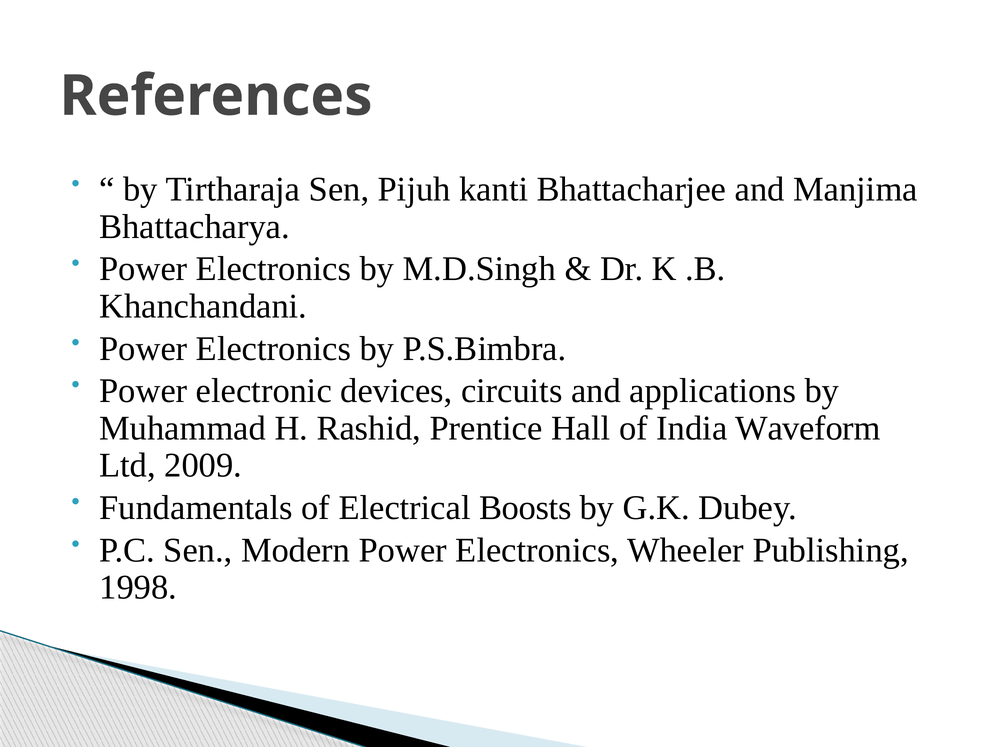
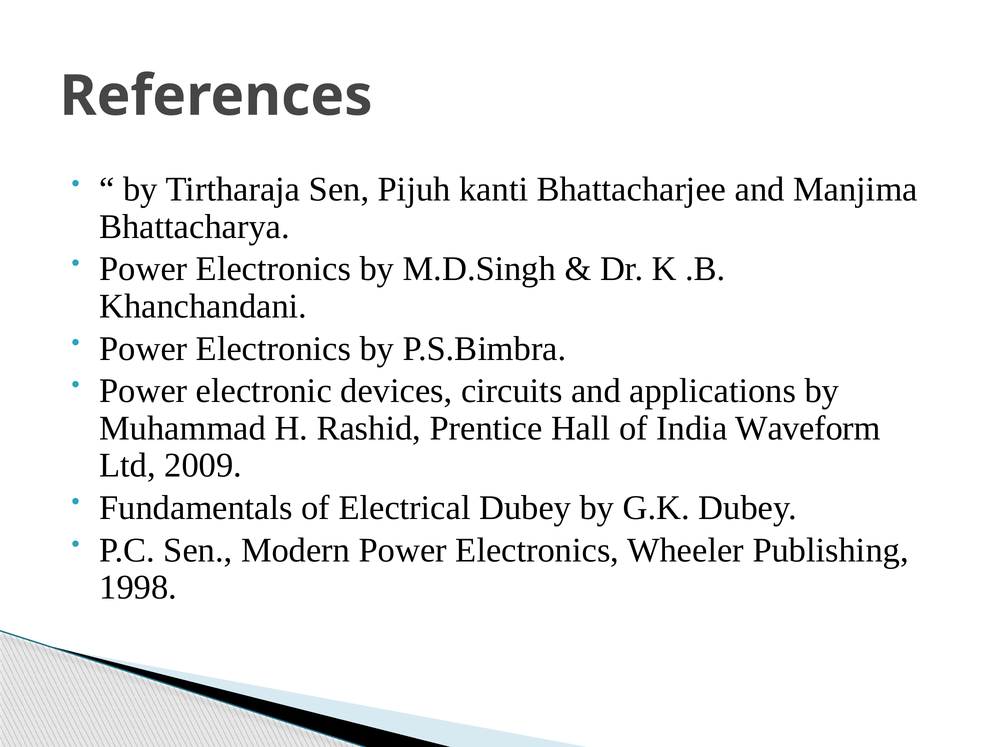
Electrical Boosts: Boosts -> Dubey
